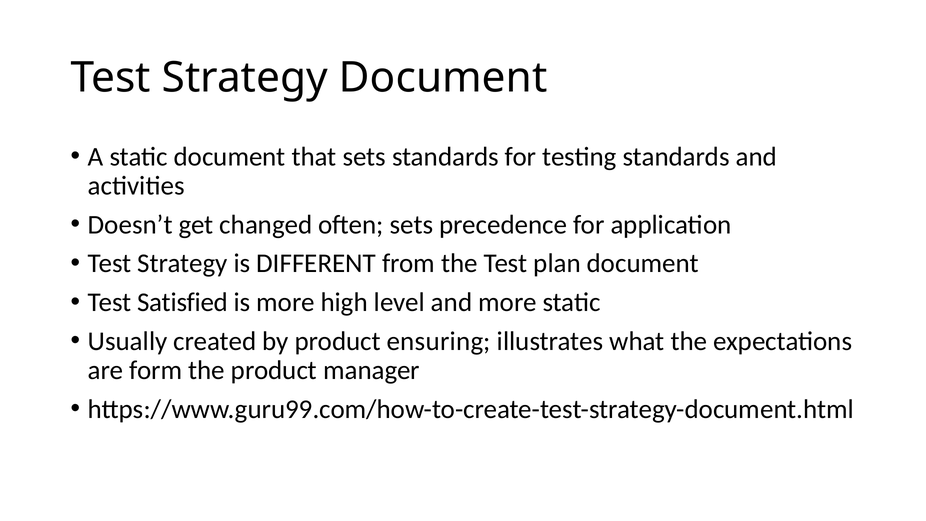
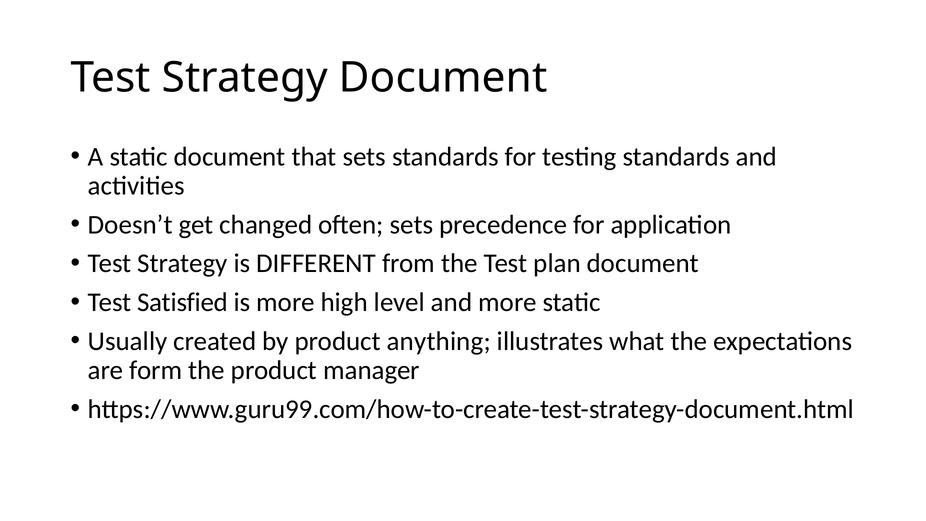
ensuring: ensuring -> anything
